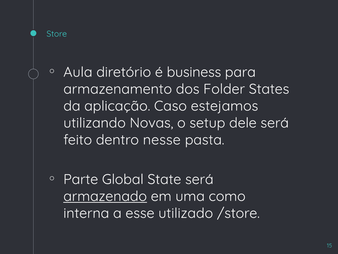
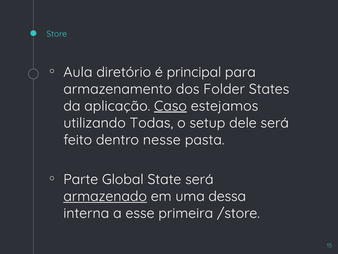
business: business -> principal
Caso underline: none -> present
Novas: Novas -> Todas
como: como -> dessa
utilizado: utilizado -> primeira
